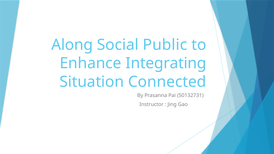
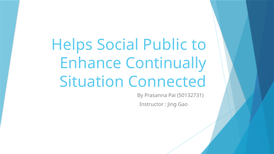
Along: Along -> Helps
Integrating: Integrating -> Continually
